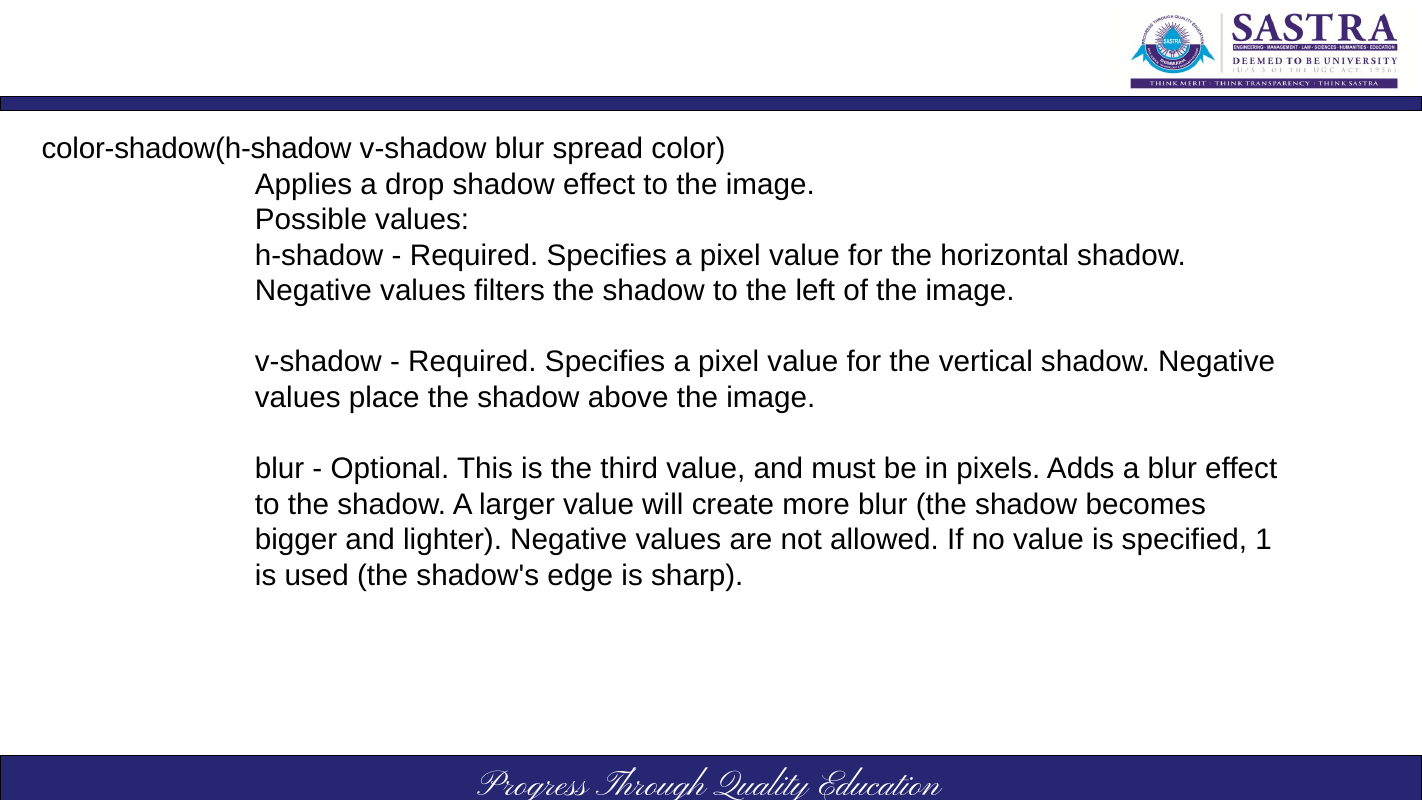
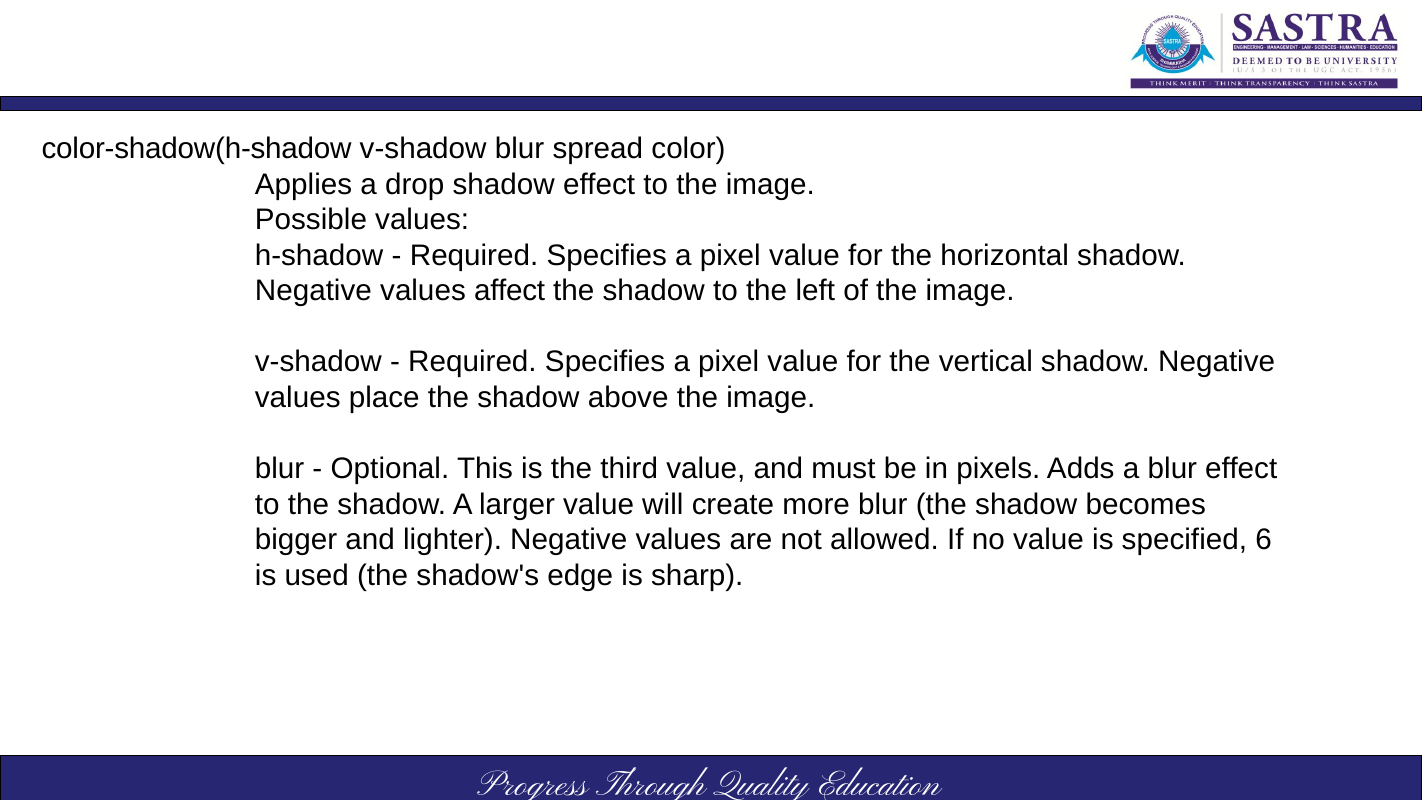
filters: filters -> affect
1: 1 -> 6
